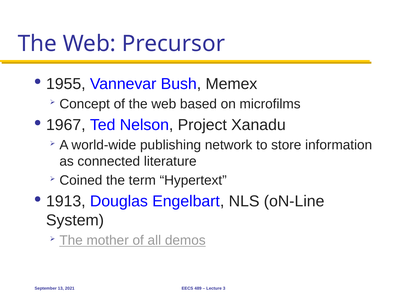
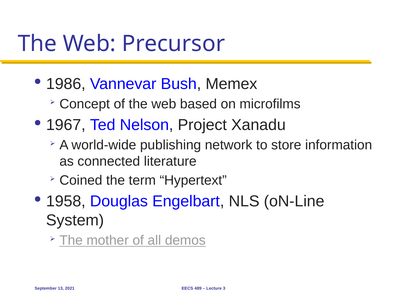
1955: 1955 -> 1986
1913: 1913 -> 1958
